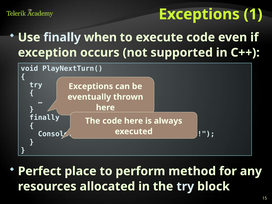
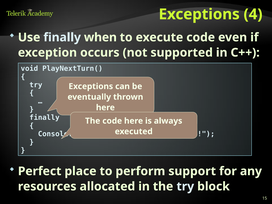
1: 1 -> 4
method: method -> support
